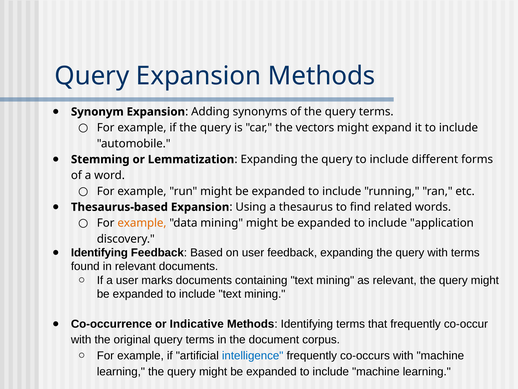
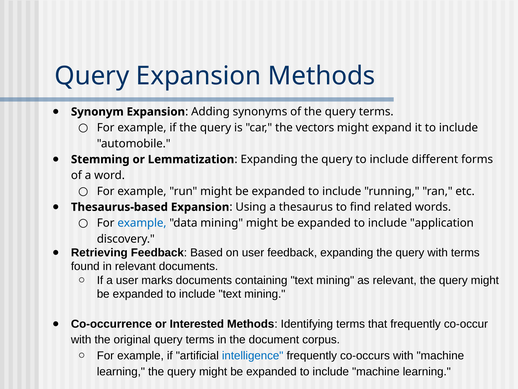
example at (142, 223) colour: orange -> blue
Identifying at (99, 252): Identifying -> Retrieving
Indicative: Indicative -> Interested
